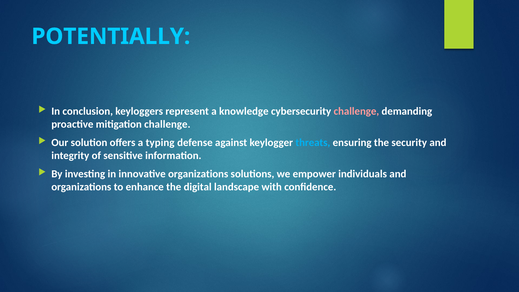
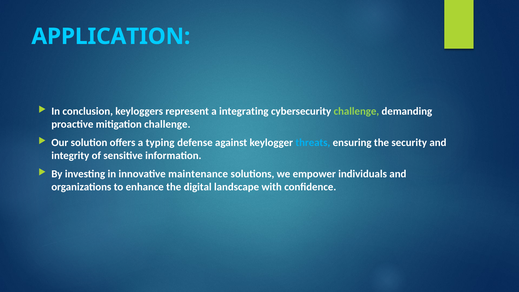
POTENTIALLY: POTENTIALLY -> APPLICATION
knowledge: knowledge -> integrating
challenge at (356, 111) colour: pink -> light green
innovative organizations: organizations -> maintenance
